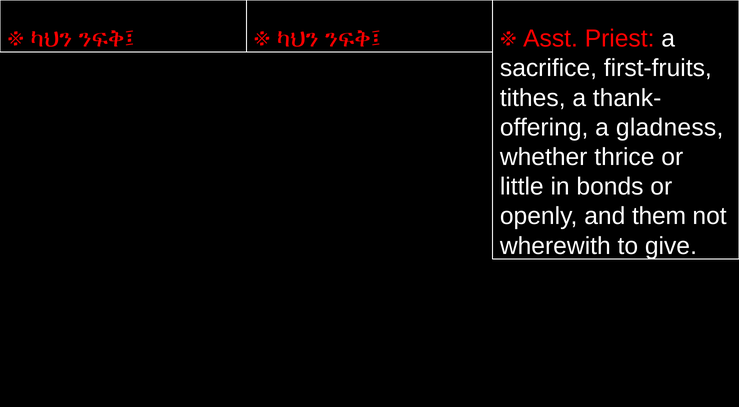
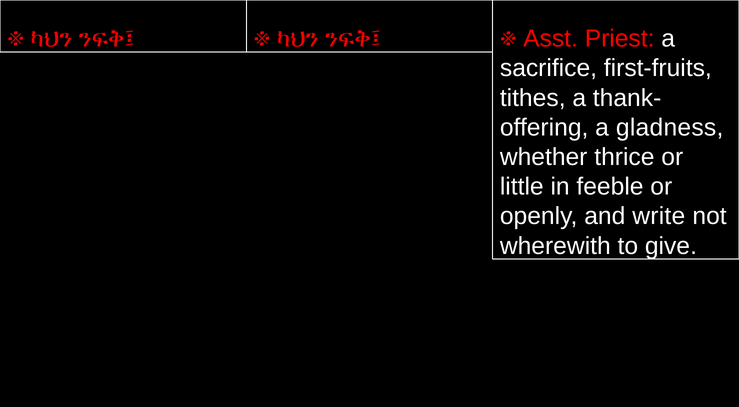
bonds: bonds -> feeble
them: them -> write
